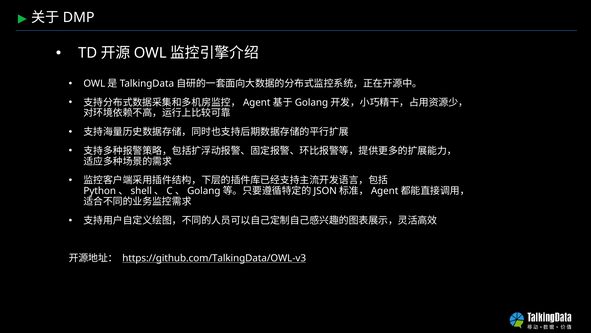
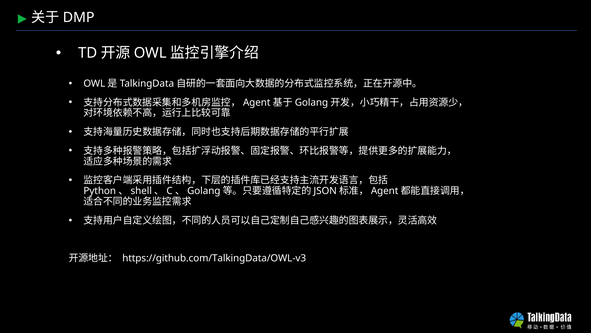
https://github.com/TalkingData/OWL-v3 underline: present -> none
